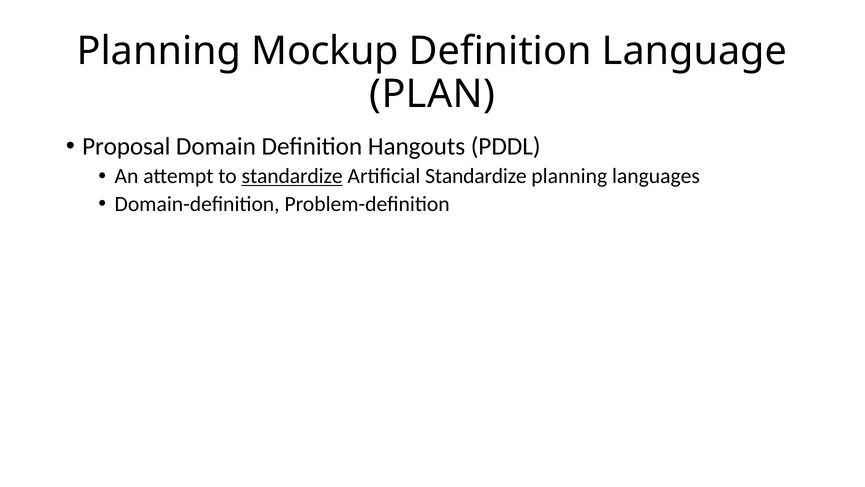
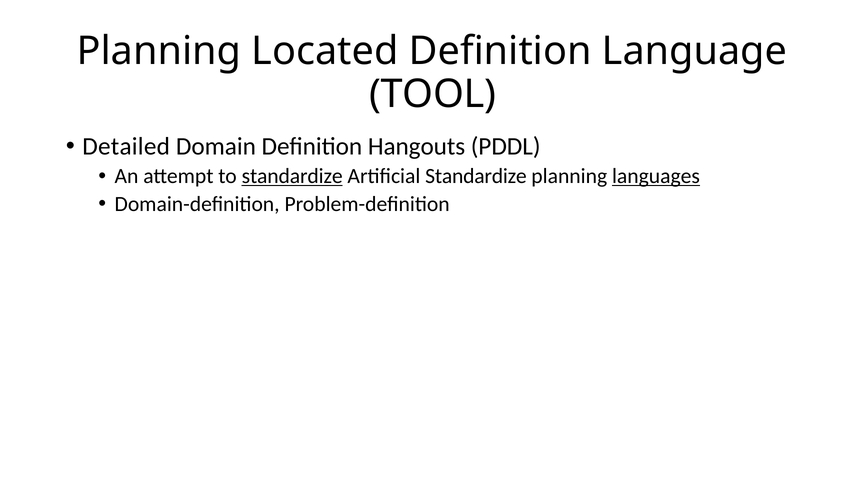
Mockup: Mockup -> Located
PLAN: PLAN -> TOOL
Proposal: Proposal -> Detailed
languages underline: none -> present
